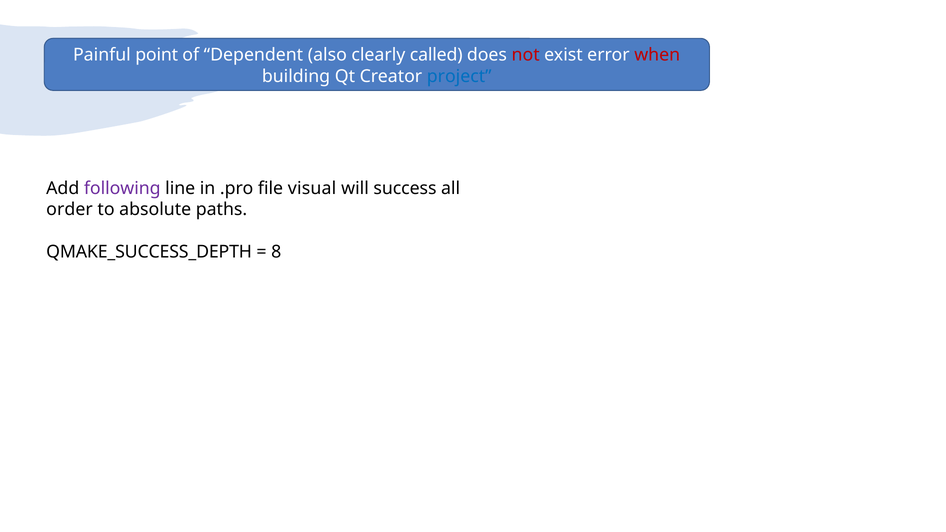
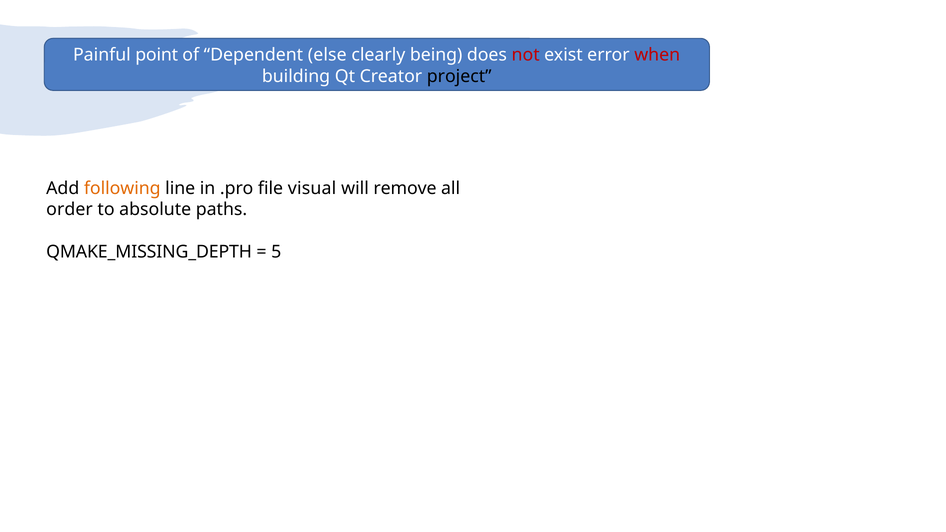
also: also -> else
called: called -> being
project colour: blue -> black
following colour: purple -> orange
success: success -> remove
QMAKE_SUCCESS_DEPTH: QMAKE_SUCCESS_DEPTH -> QMAKE_MISSING_DEPTH
8: 8 -> 5
